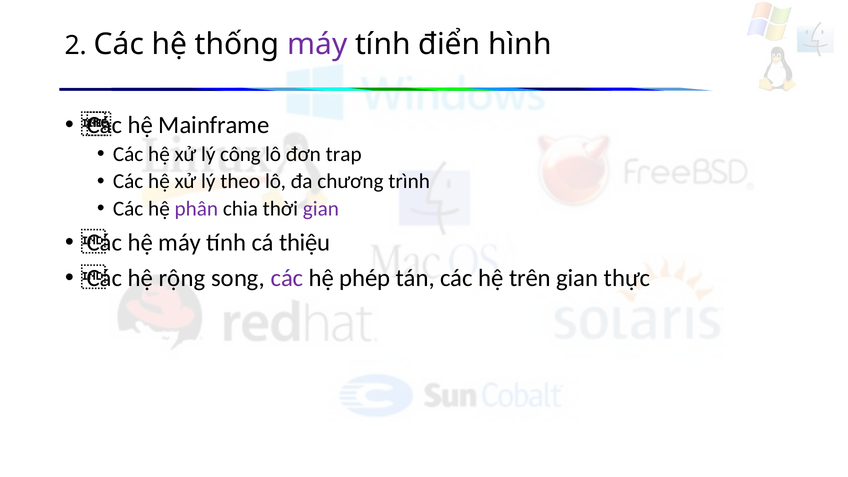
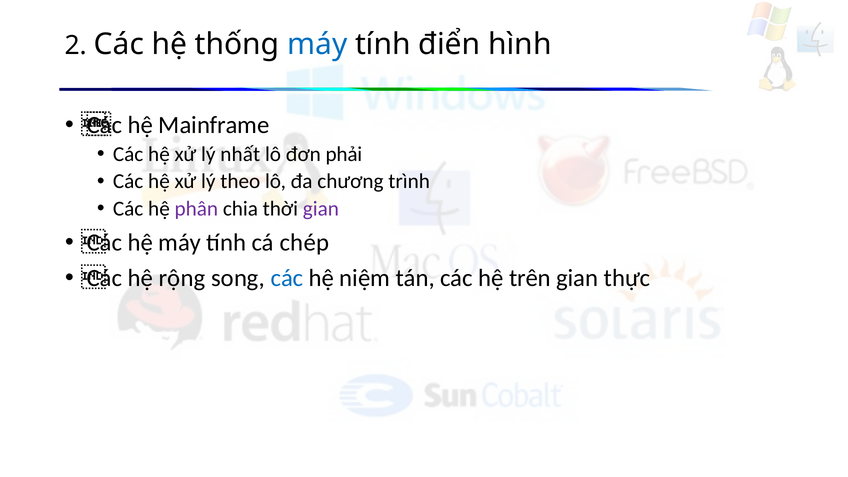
máy at (317, 45) colour: purple -> blue
công: công -> nhất
trap: trap -> phải
thiệu: thiệu -> chép
các at (287, 278) colour: purple -> blue
phép: phép -> niệm
